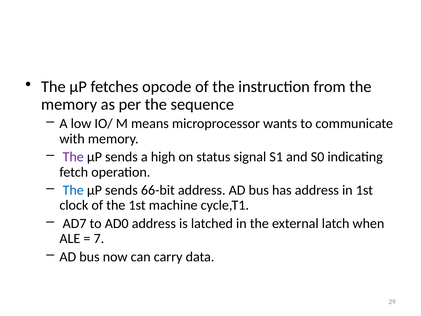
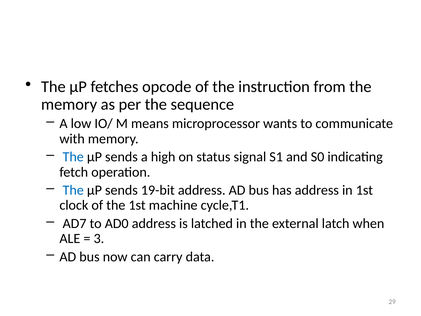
The at (73, 157) colour: purple -> blue
66-bit: 66-bit -> 19-bit
7: 7 -> 3
